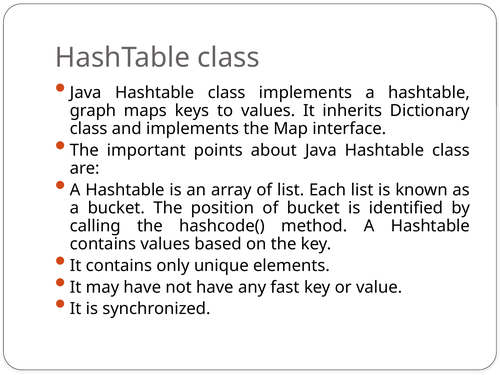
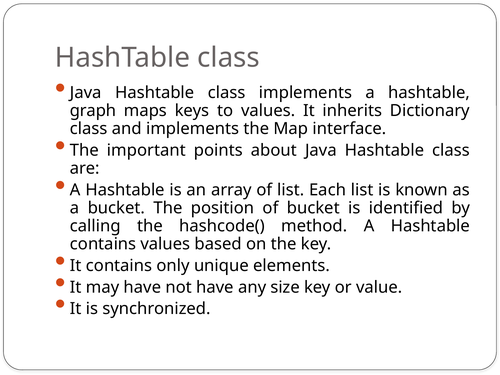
fast: fast -> size
